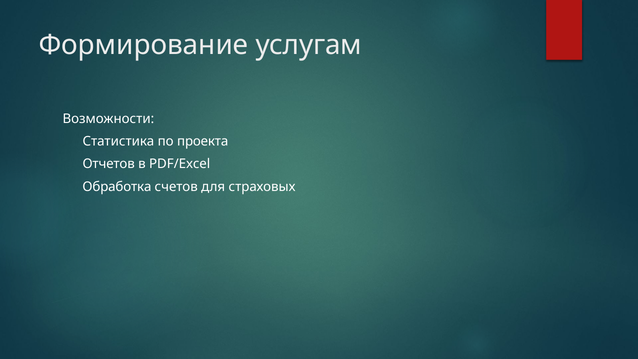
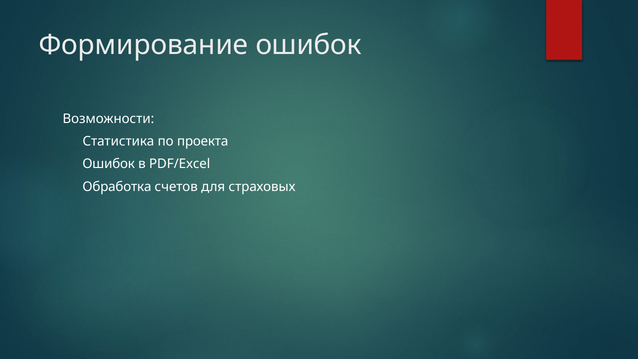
Формирование услугам: услугам -> ошибок
Отчетов at (109, 164): Отчетов -> Ошибок
